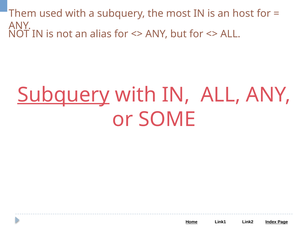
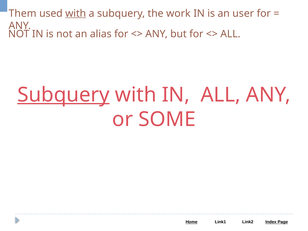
with at (76, 13) underline: none -> present
most: most -> work
host: host -> user
